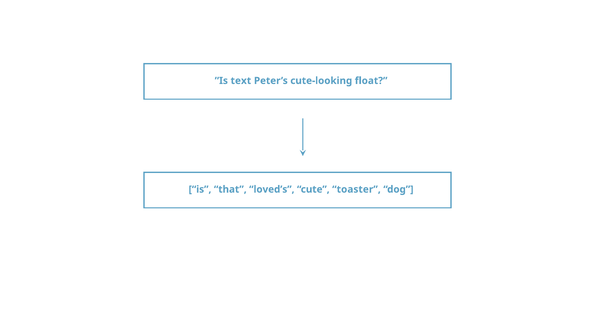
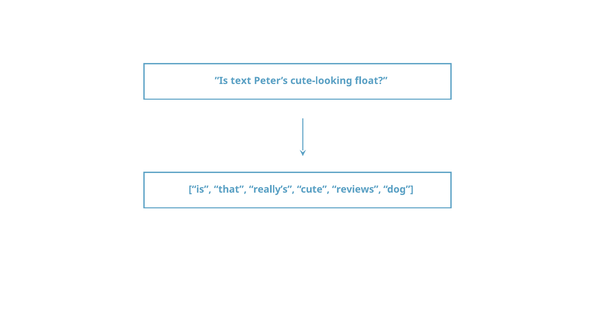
loved’s: loved’s -> really’s
toaster: toaster -> reviews
